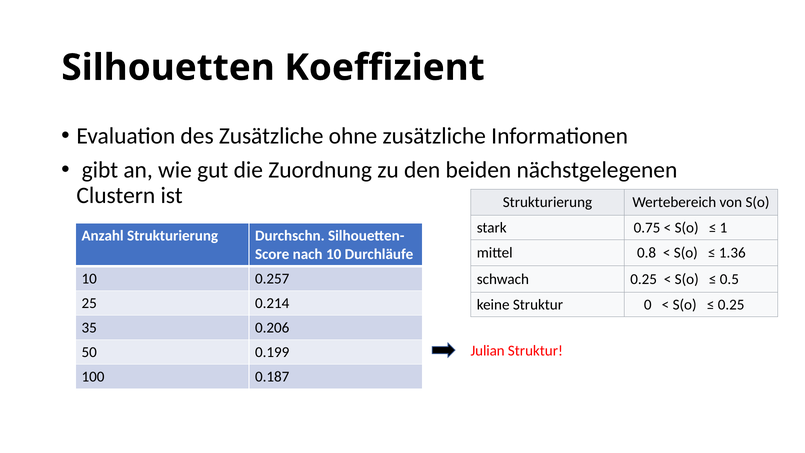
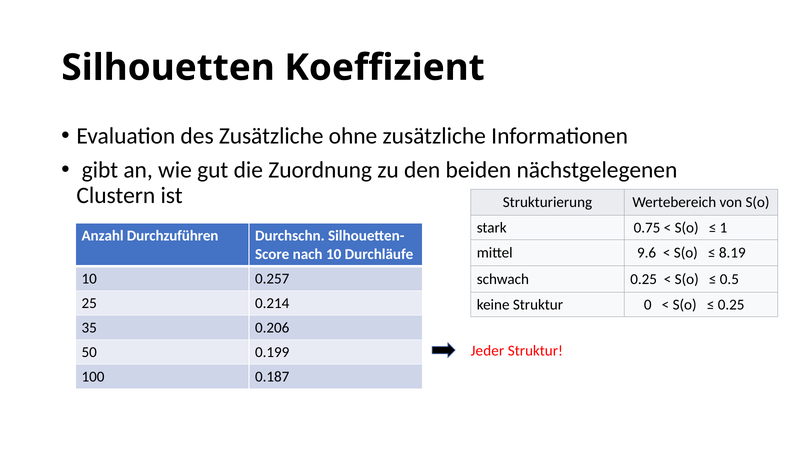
Anzahl Strukturierung: Strukturierung -> Durchzuführen
0.8: 0.8 -> 9.6
1.36: 1.36 -> 8.19
Julian: Julian -> Jeder
